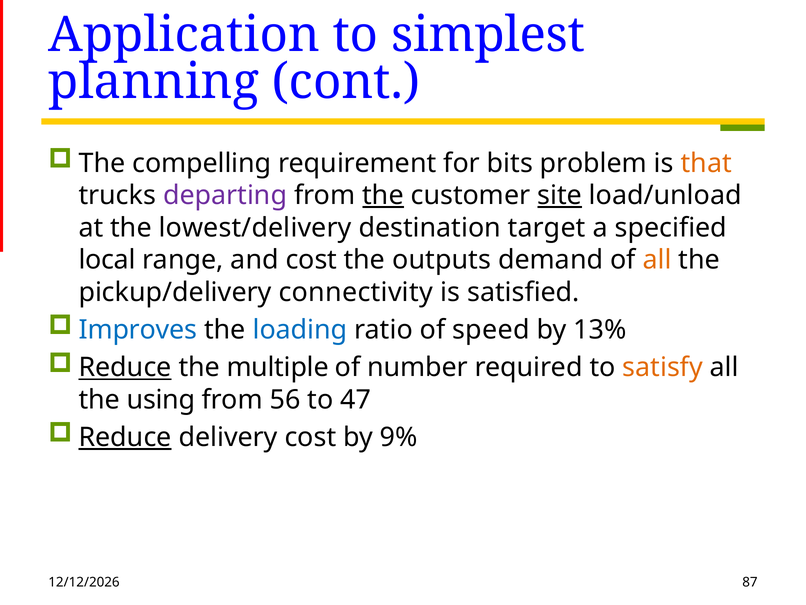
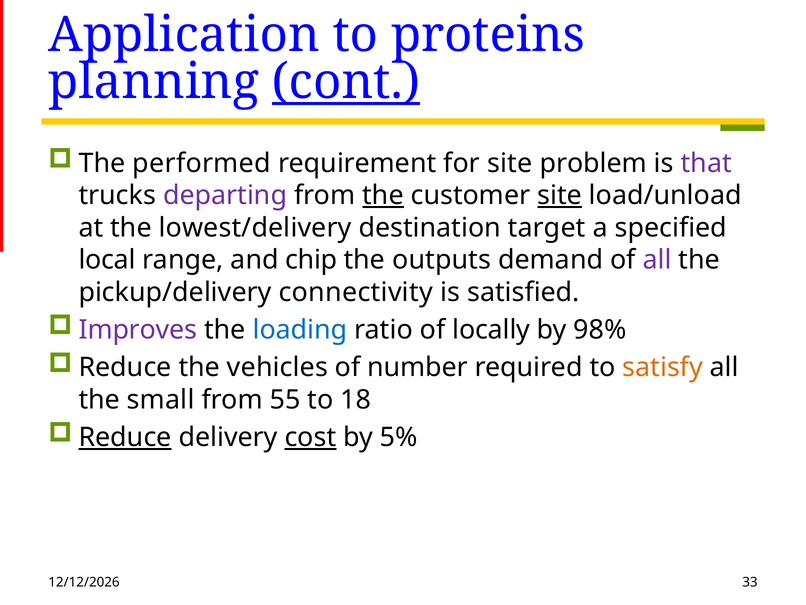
simplest: simplest -> proteins
cont underline: none -> present
compelling: compelling -> performed
for bits: bits -> site
that colour: orange -> purple
and cost: cost -> chip
all at (657, 260) colour: orange -> purple
Improves colour: blue -> purple
speed: speed -> locally
13%: 13% -> 98%
Reduce at (125, 367) underline: present -> none
multiple: multiple -> vehicles
using: using -> small
56: 56 -> 55
47: 47 -> 18
cost at (310, 437) underline: none -> present
9%: 9% -> 5%
87: 87 -> 33
